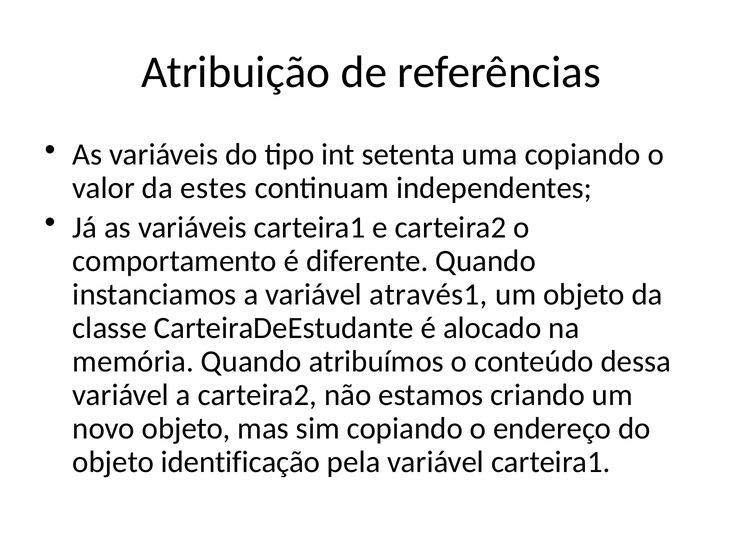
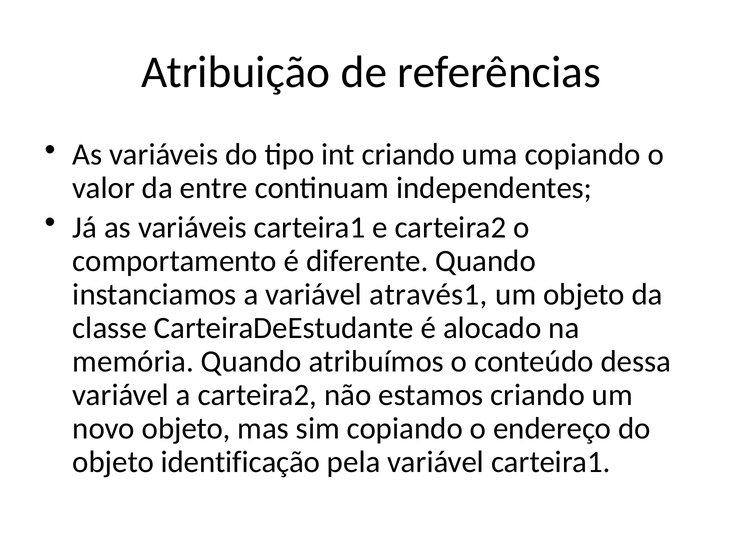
int setenta: setenta -> criando
estes: estes -> entre
